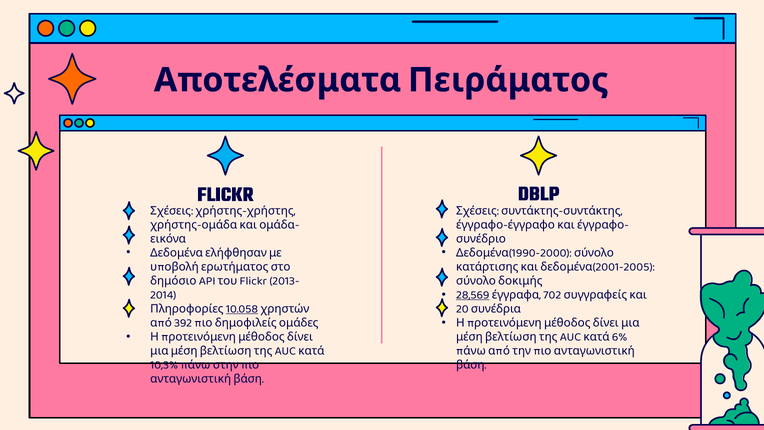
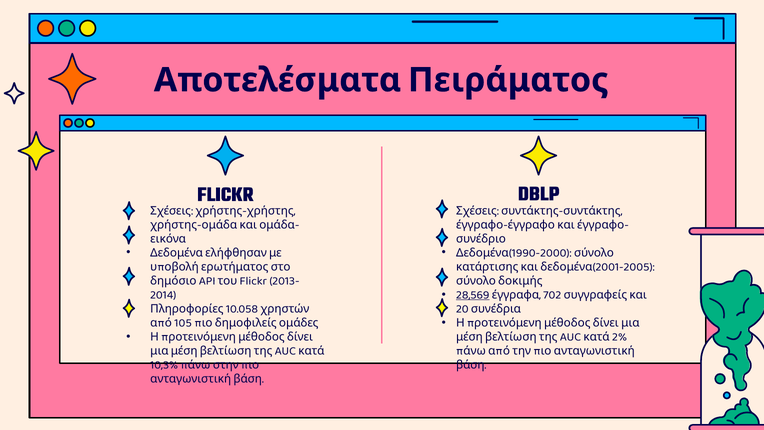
10.058 underline: present -> none
392: 392 -> 105
6%: 6% -> 2%
